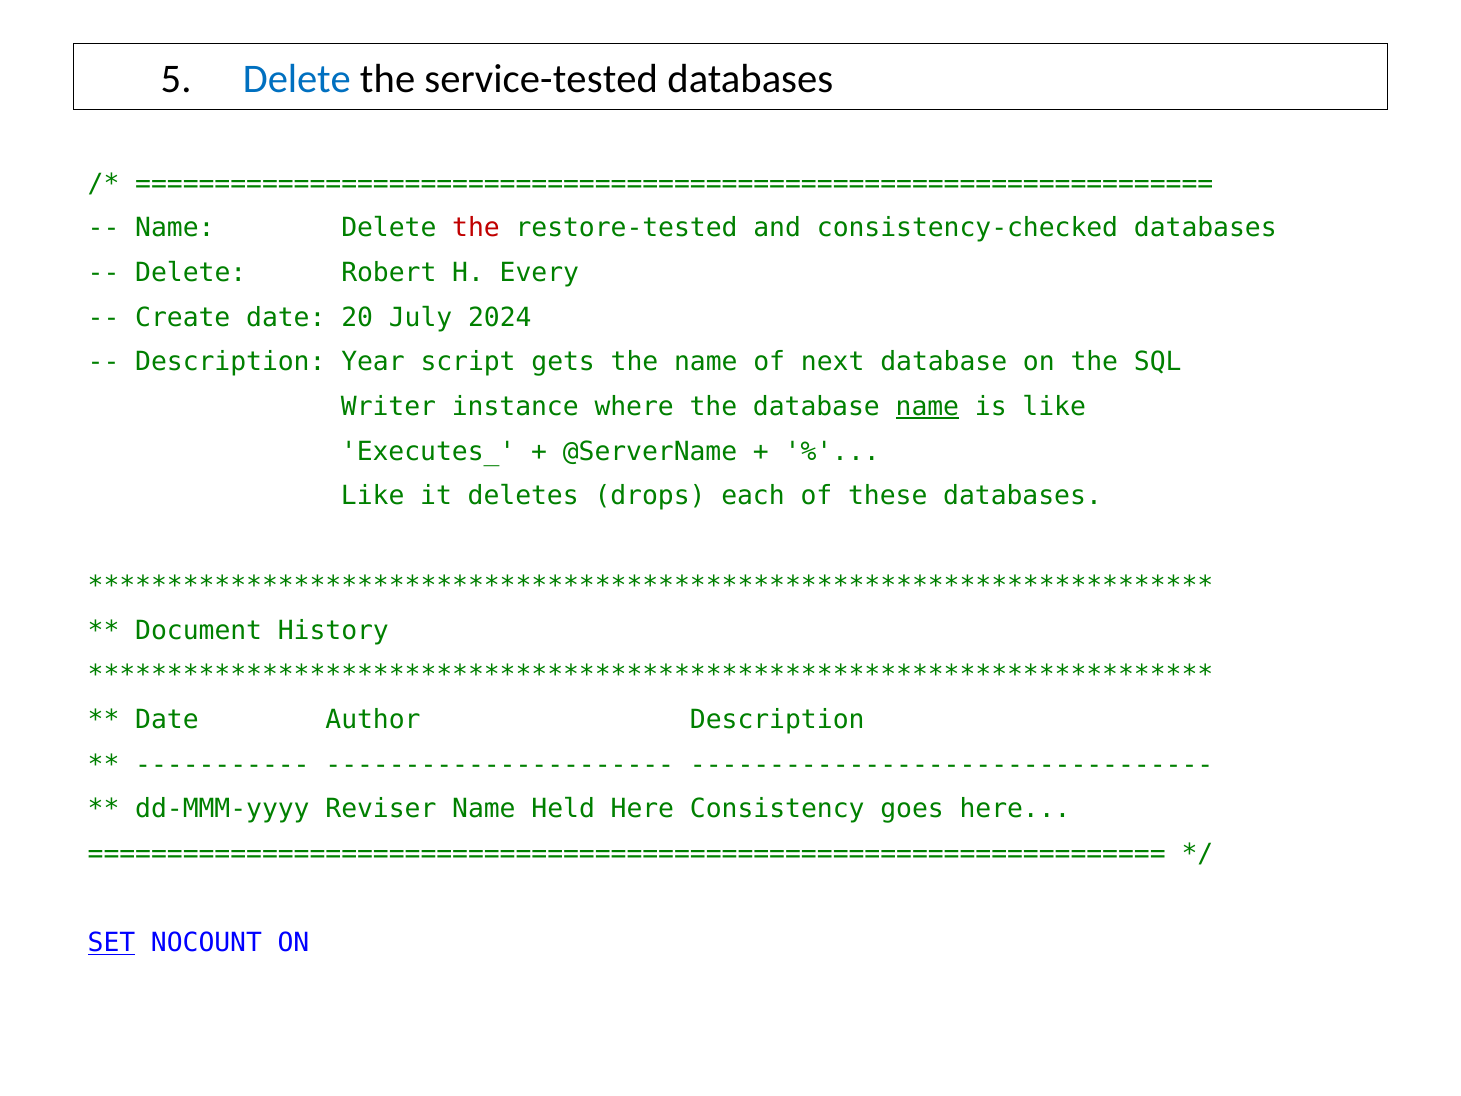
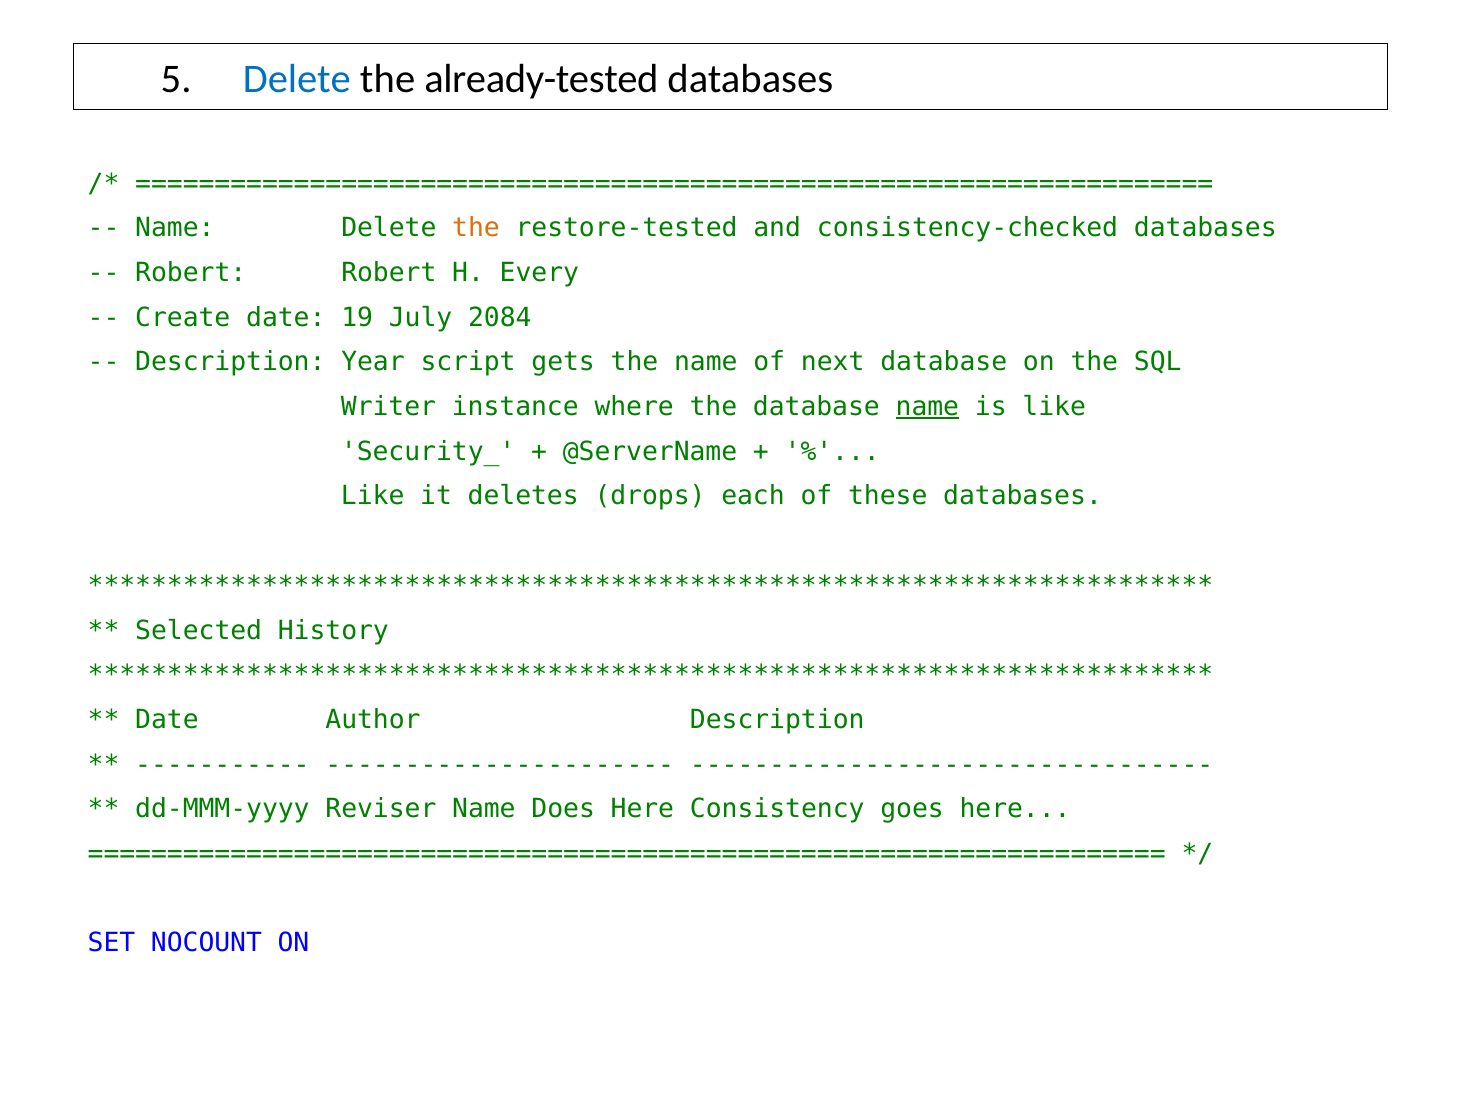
service-tested: service-tested -> already-tested
the at (476, 228) colour: red -> orange
Delete at (191, 273): Delete -> Robert
20: 20 -> 19
2024: 2024 -> 2084
Executes_: Executes_ -> Security_
Document: Document -> Selected
Held: Held -> Does
SET underline: present -> none
